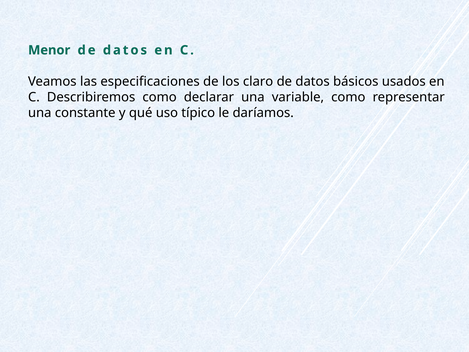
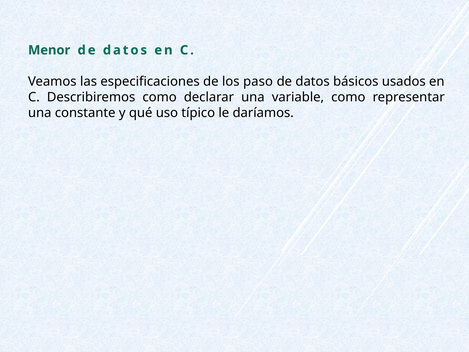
claro: claro -> paso
